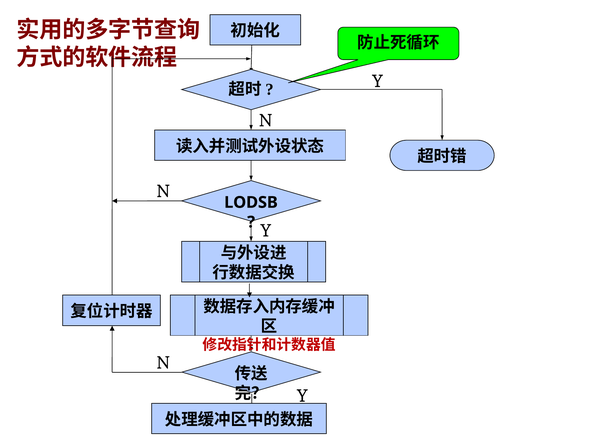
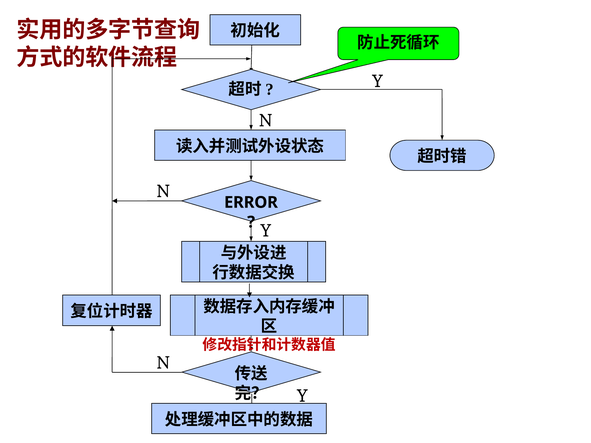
LODSB: LODSB -> ERROR
